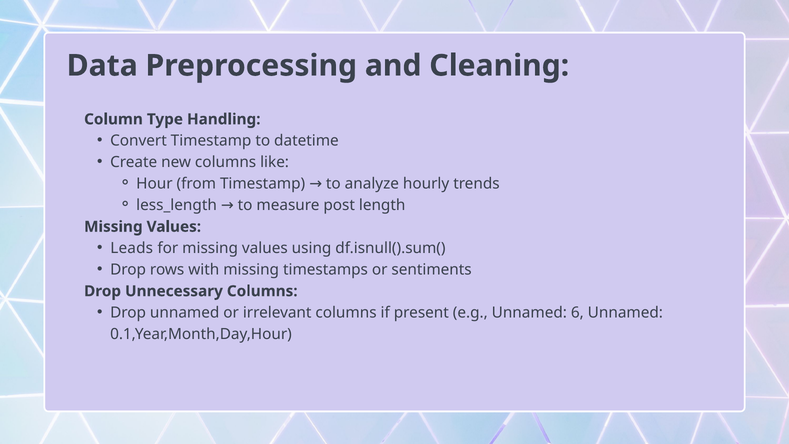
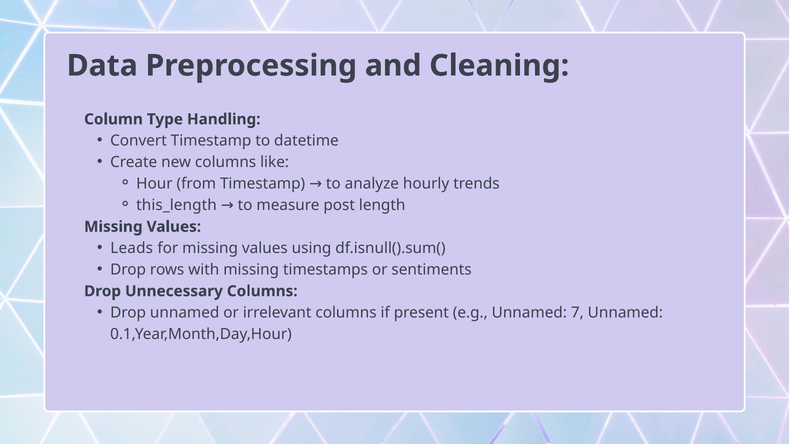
less_length: less_length -> this_length
6: 6 -> 7
